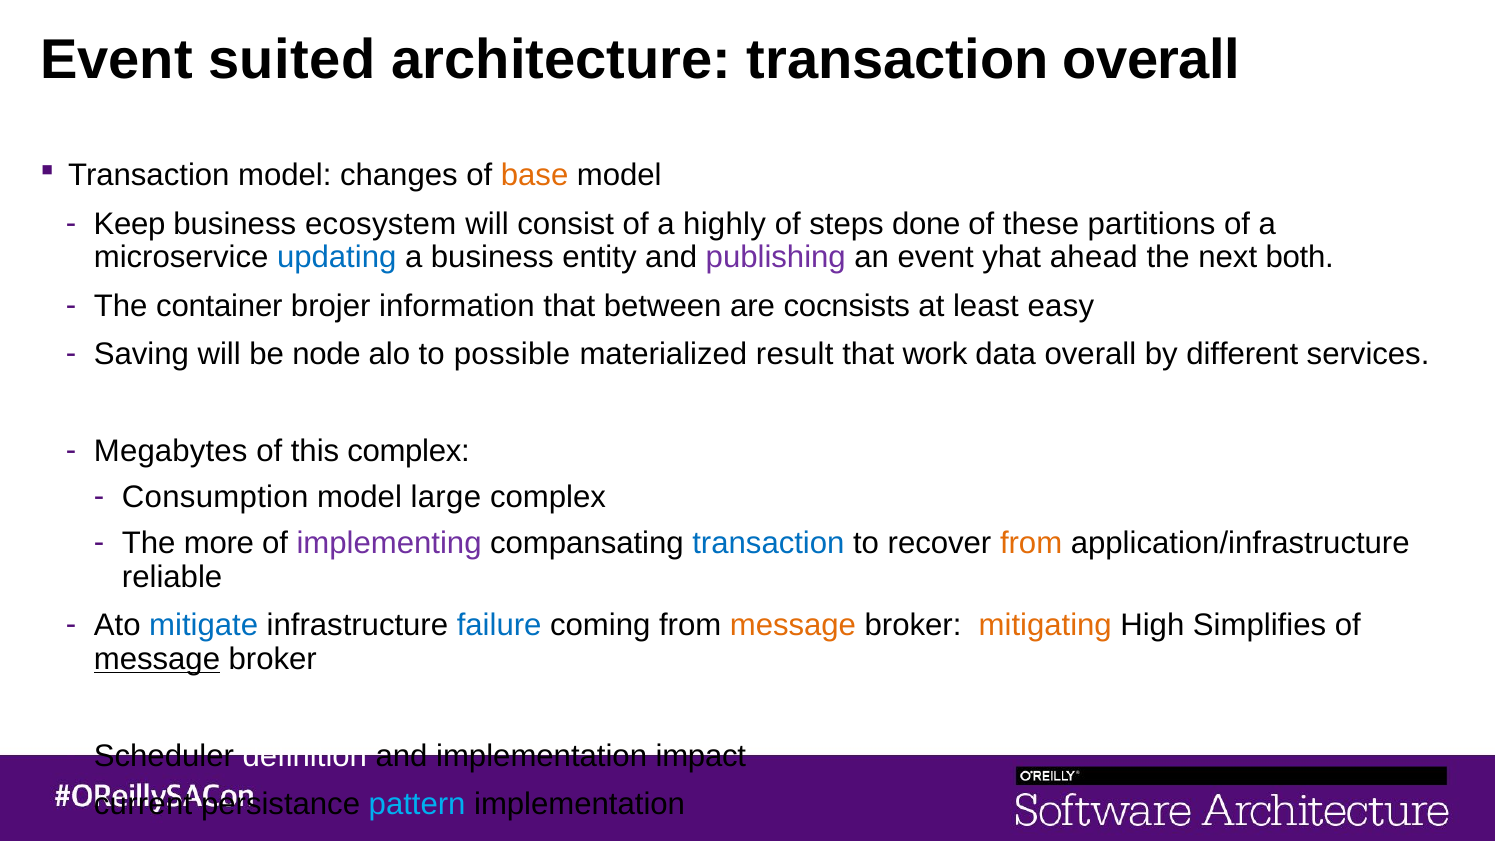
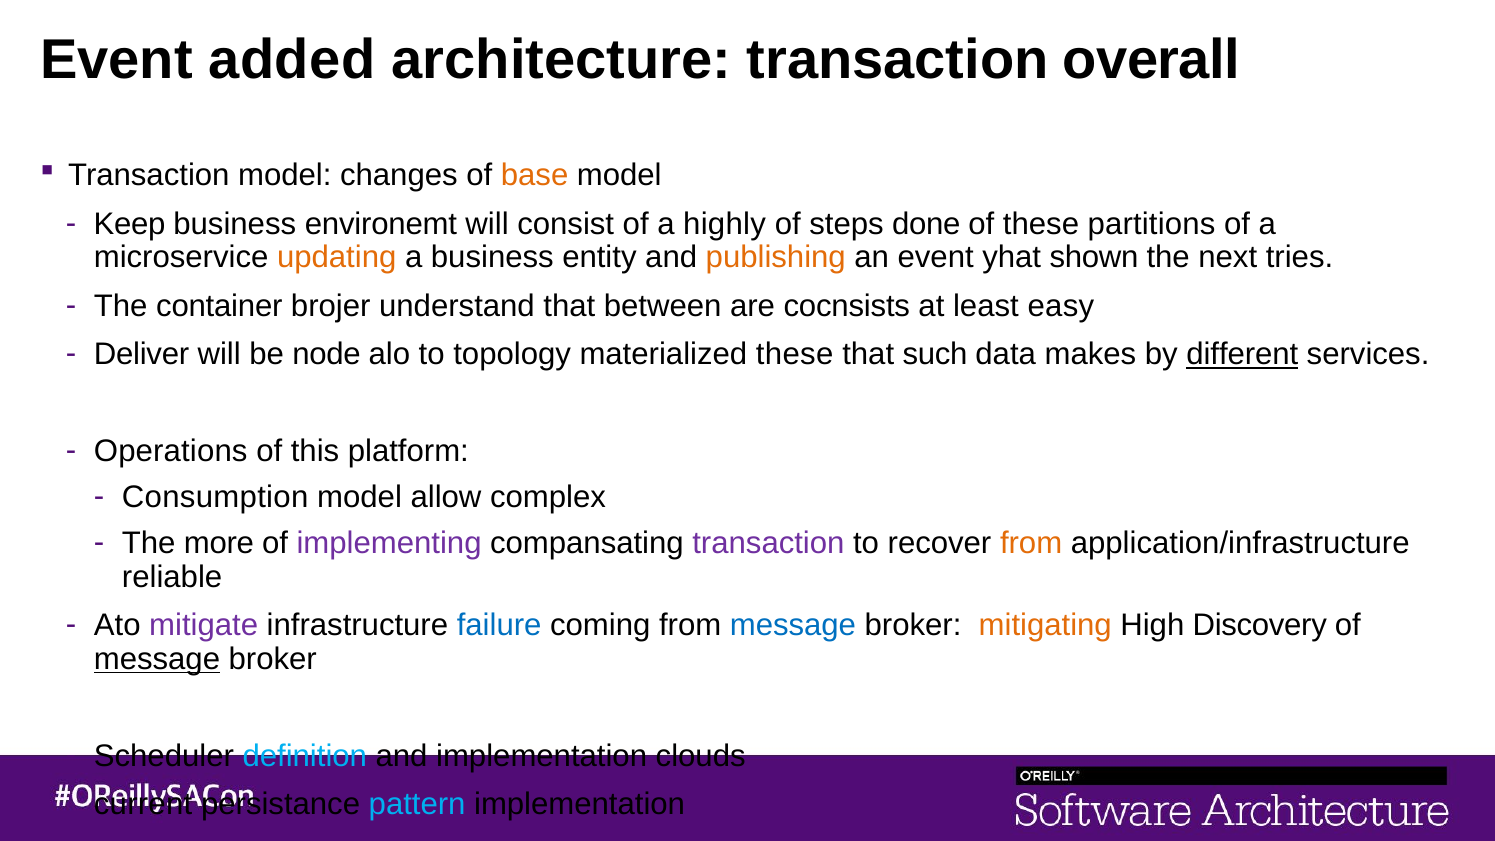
suited: suited -> added
ecosystem: ecosystem -> environemt
updating colour: blue -> orange
publishing colour: purple -> orange
ahead: ahead -> shown
both: both -> tries
information: information -> understand
Saving: Saving -> Deliver
possible: possible -> topology
materialized result: result -> these
work: work -> such
data overall: overall -> makes
different underline: none -> present
Megabytes: Megabytes -> Operations
this complex: complex -> platform
large: large -> allow
transaction at (768, 543) colour: blue -> purple
mitigate colour: blue -> purple
message at (793, 625) colour: orange -> blue
Simplifies: Simplifies -> Discovery
definition colour: white -> light blue
impact: impact -> clouds
